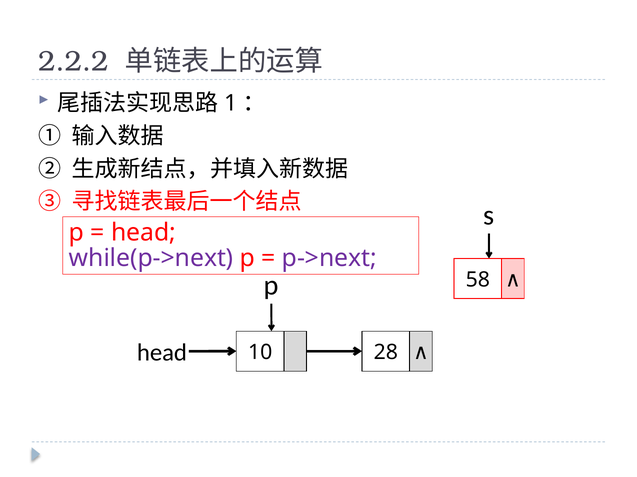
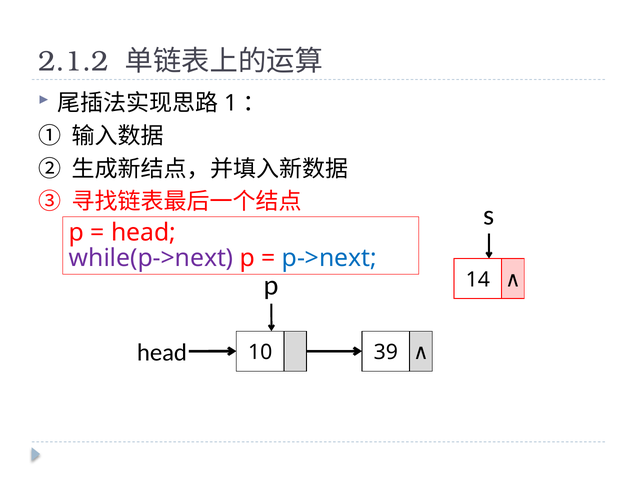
2.2.2: 2.2.2 -> 2.1.2
p->next colour: purple -> blue
58: 58 -> 14
28: 28 -> 39
